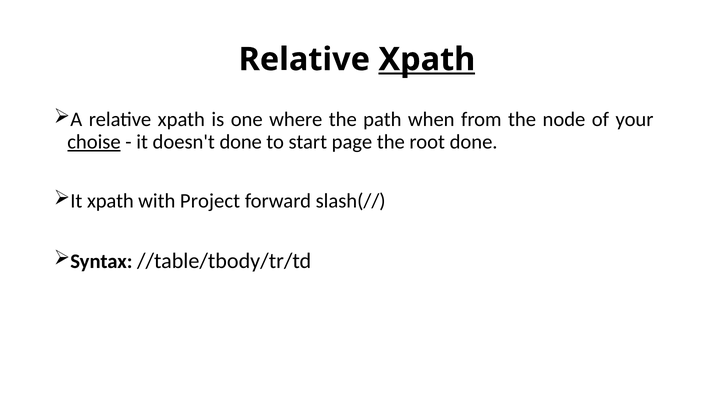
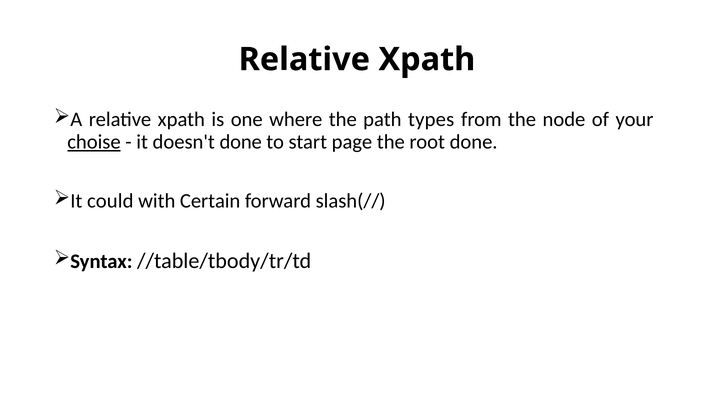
Xpath at (427, 59) underline: present -> none
when: when -> types
It xpath: xpath -> could
Project: Project -> Certain
